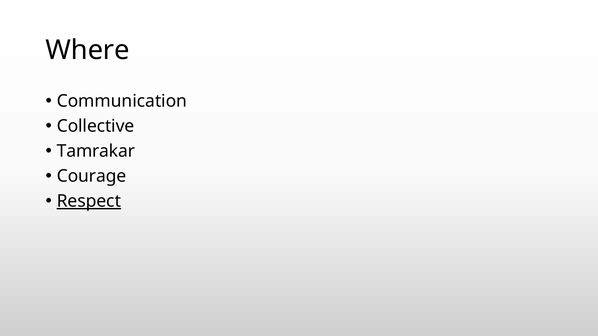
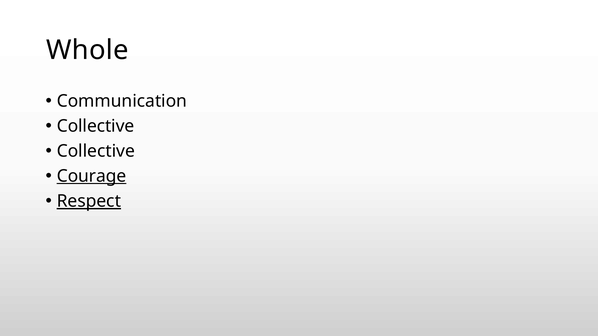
Where: Where -> Whole
Tamrakar at (96, 151): Tamrakar -> Collective
Courage underline: none -> present
